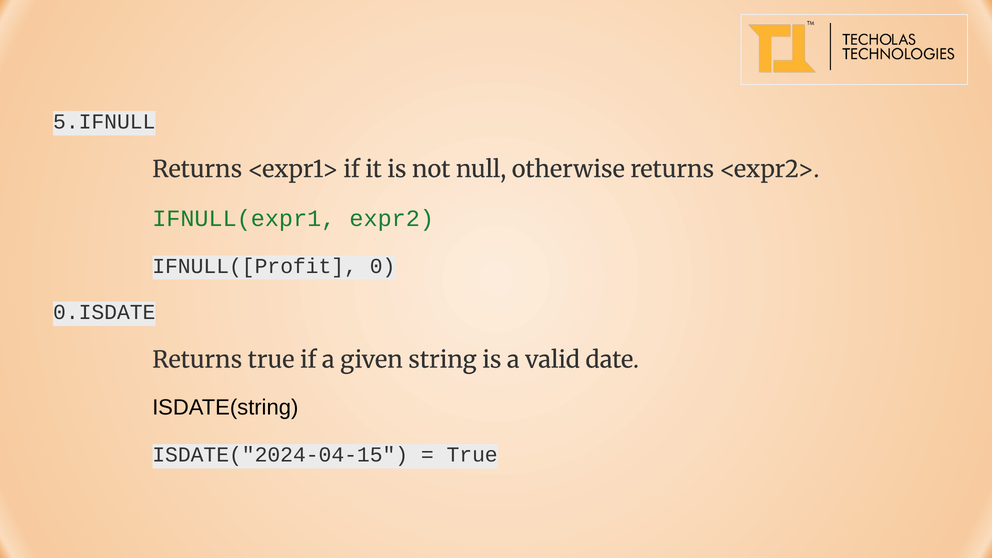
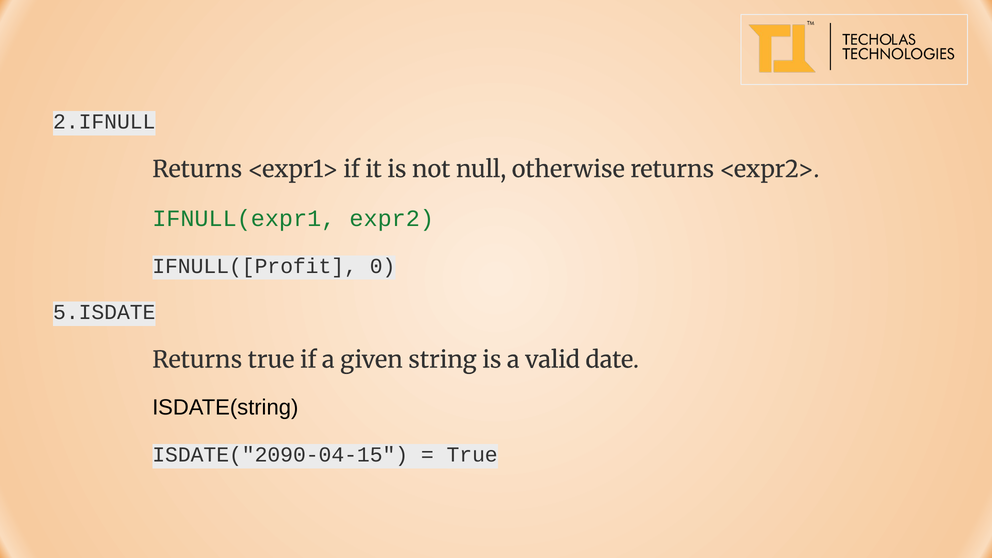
5.IFNULL: 5.IFNULL -> 2.IFNULL
0.ISDATE: 0.ISDATE -> 5.ISDATE
ISDATE("2024-04-15: ISDATE("2024-04-15 -> ISDATE("2090-04-15
